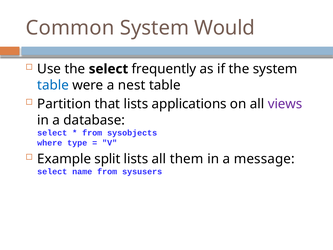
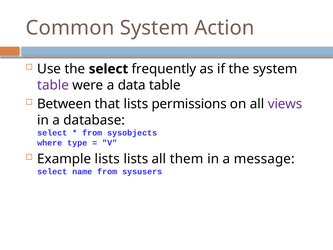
Would: Would -> Action
table at (53, 85) colour: blue -> purple
nest: nest -> data
Partition: Partition -> Between
applications: applications -> permissions
Example split: split -> lists
